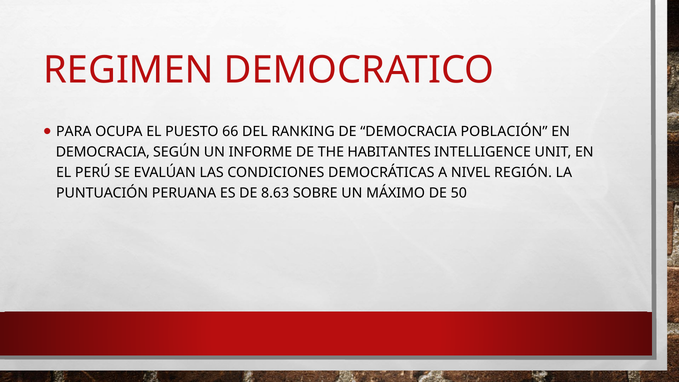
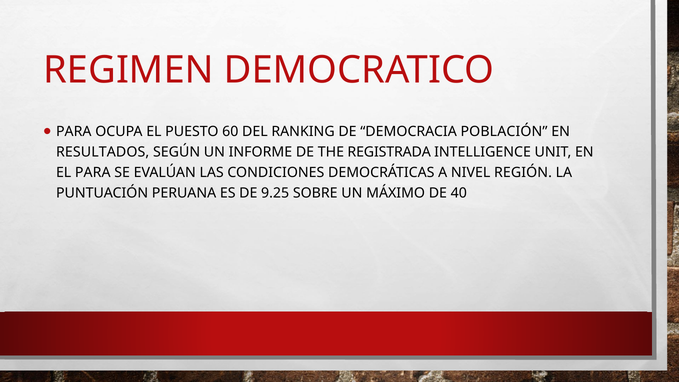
66: 66 -> 60
DEMOCRACIA at (103, 152): DEMOCRACIA -> RESULTADOS
HABITANTES: HABITANTES -> REGISTRADA
EL PERÚ: PERÚ -> PARA
8.63: 8.63 -> 9.25
50: 50 -> 40
